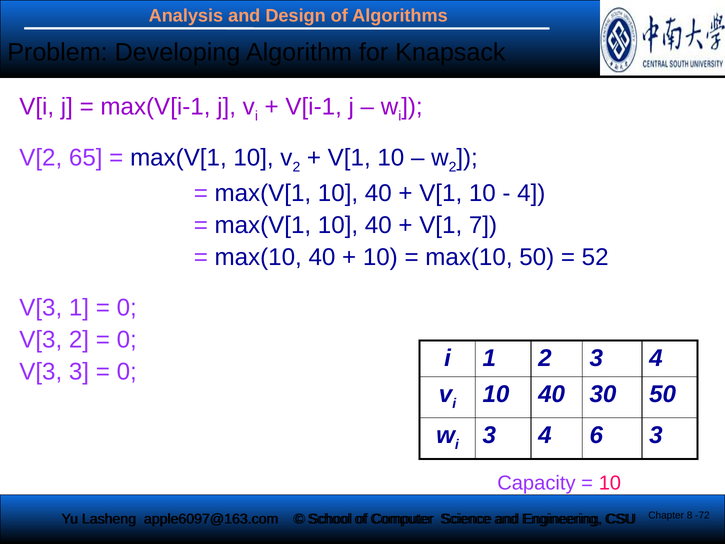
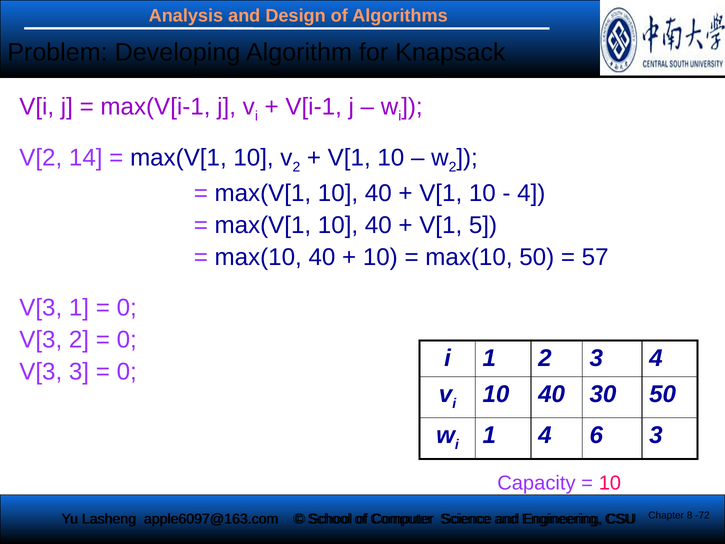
65: 65 -> 14
7: 7 -> 5
52: 52 -> 57
3 at (489, 435): 3 -> 1
